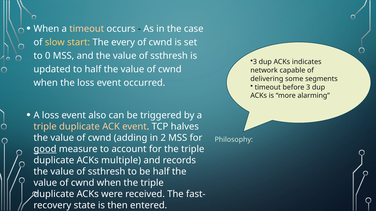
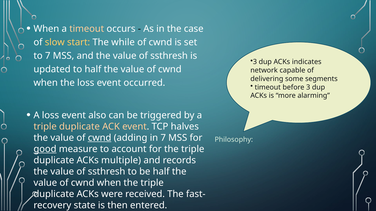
every: every -> while
to 0: 0 -> 7
cwnd at (100, 138) underline: none -> present
in 2: 2 -> 7
